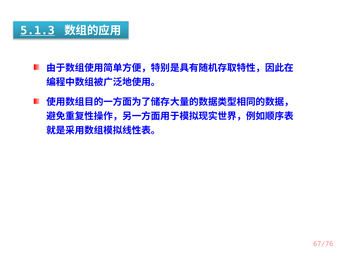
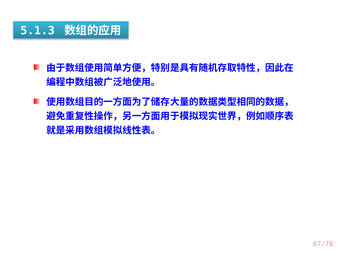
5.1.3 underline: present -> none
